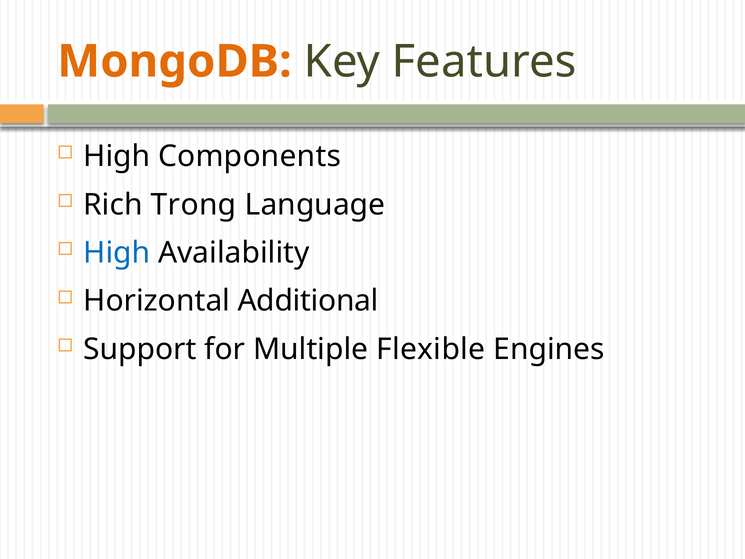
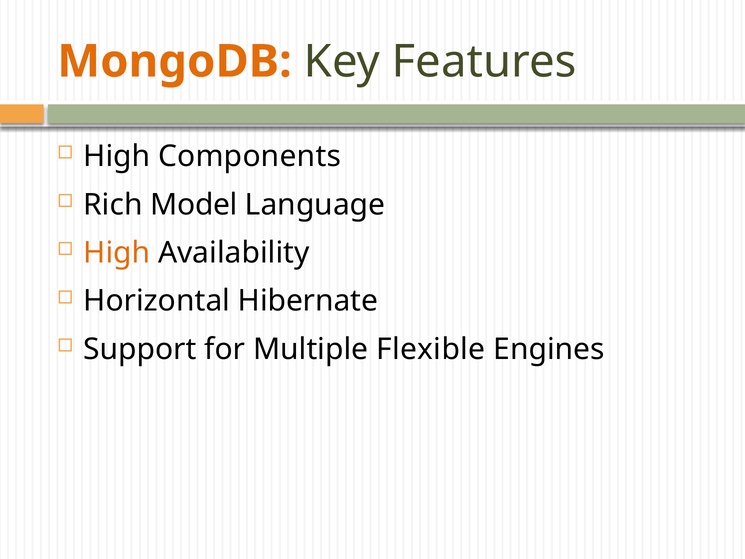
Trong: Trong -> Model
High at (117, 253) colour: blue -> orange
Additional: Additional -> Hibernate
